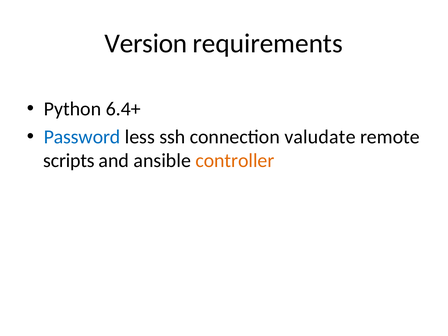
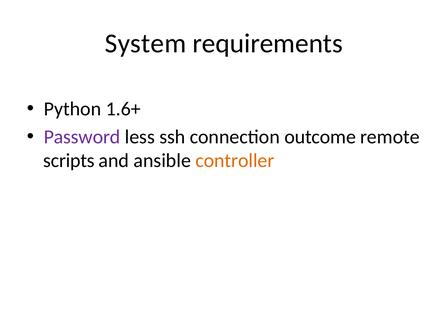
Version: Version -> System
6.4+: 6.4+ -> 1.6+
Password colour: blue -> purple
valudate: valudate -> outcome
